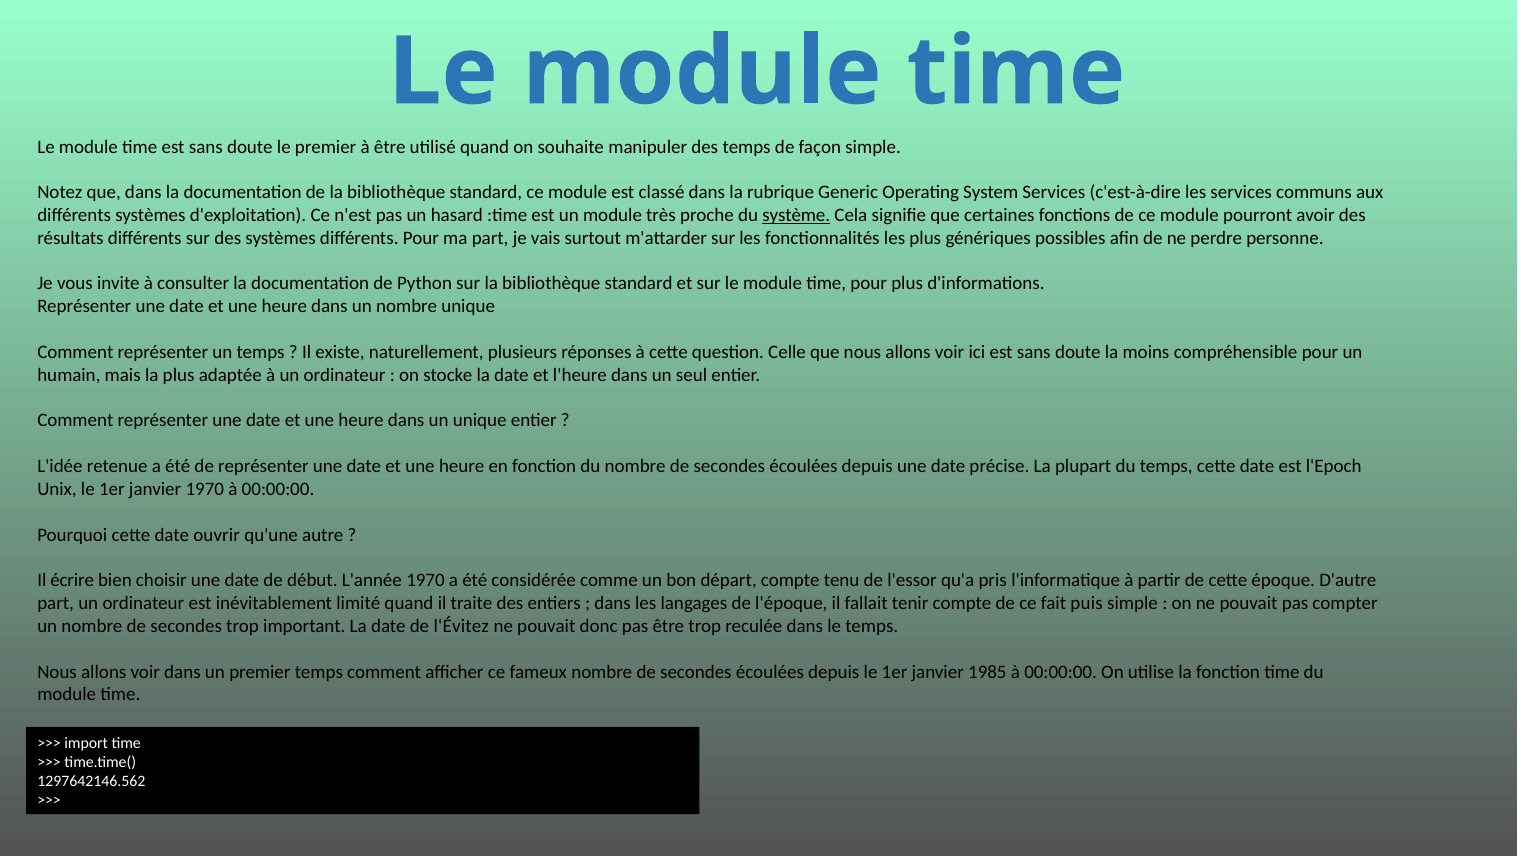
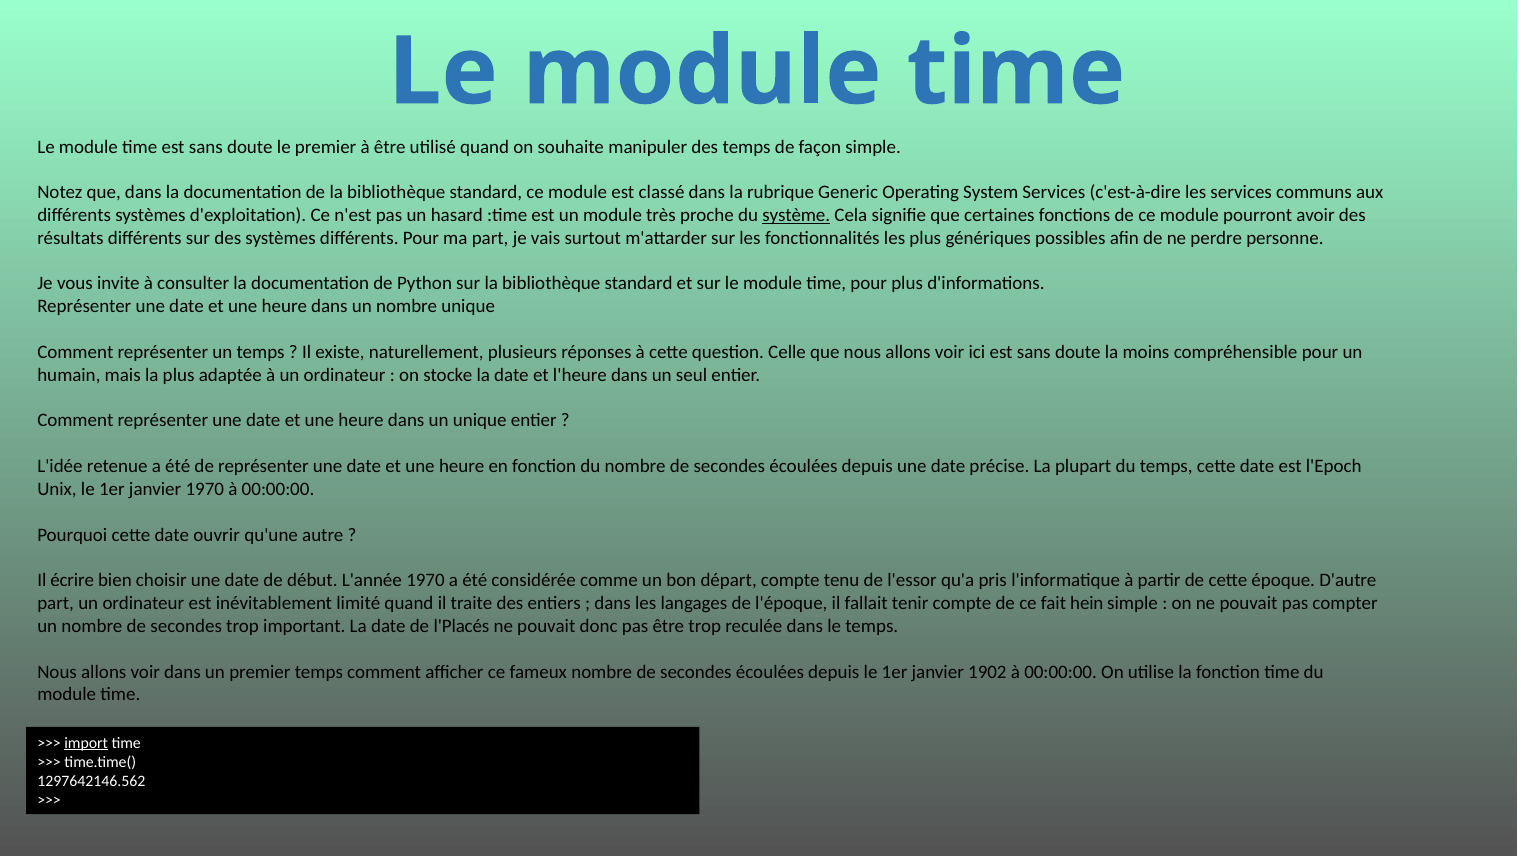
puis: puis -> hein
l'Évitez: l'Évitez -> l'Placés
1985: 1985 -> 1902
import underline: none -> present
